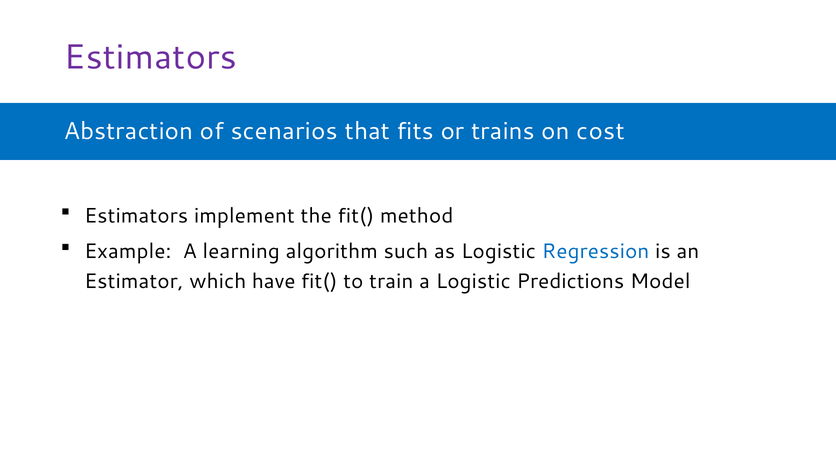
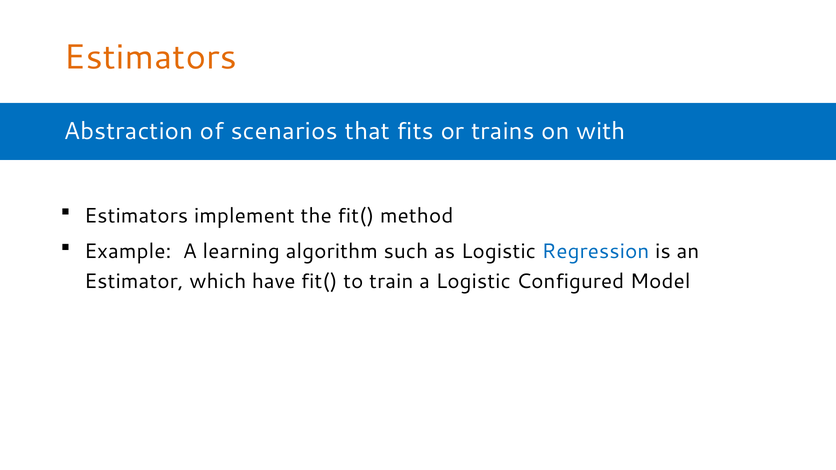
Estimators at (150, 57) colour: purple -> orange
cost: cost -> with
Predictions: Predictions -> Configured
